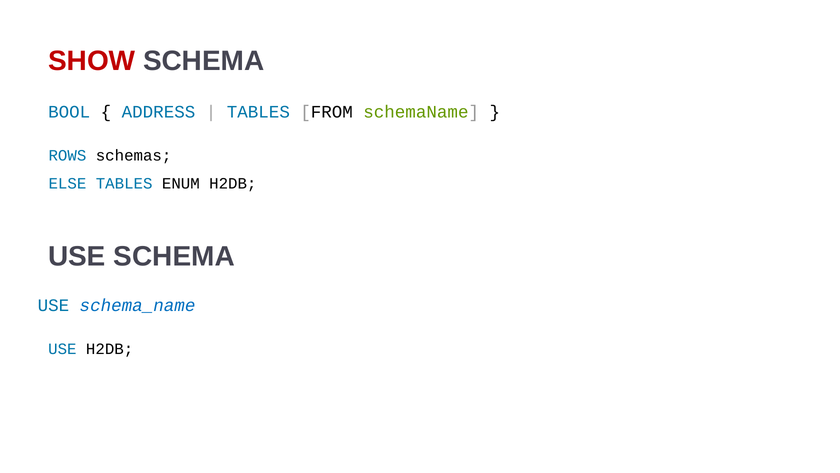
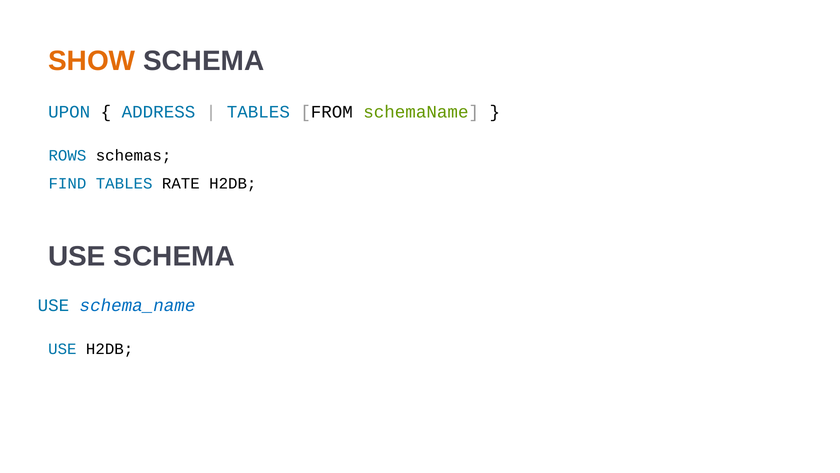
SHOW colour: red -> orange
BOOL: BOOL -> UPON
ELSE: ELSE -> FIND
ENUM: ENUM -> RATE
